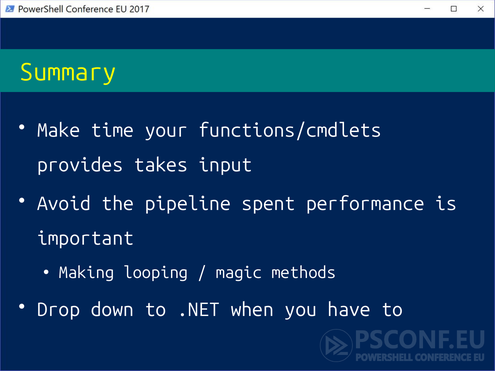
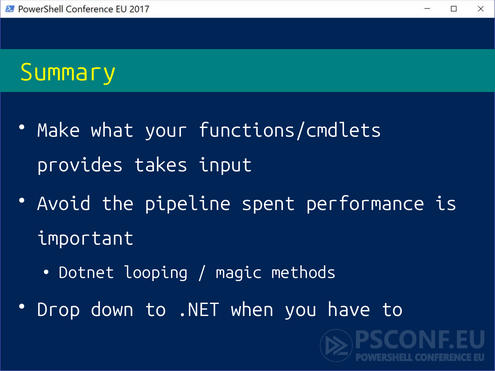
time: time -> what
Making: Making -> Dotnet
